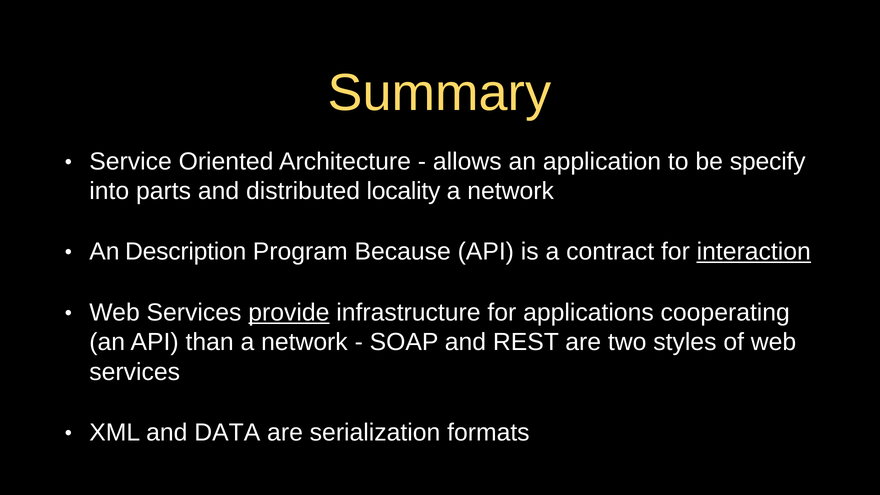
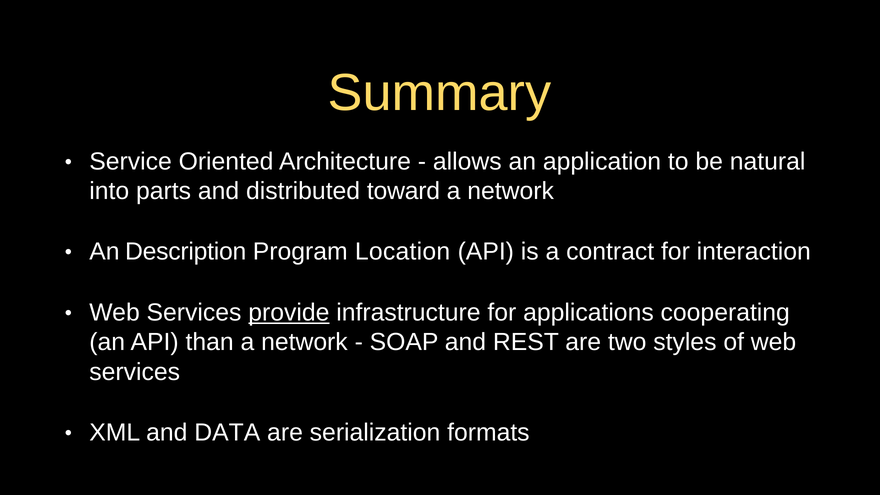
specify: specify -> natural
locality: locality -> toward
Because: Because -> Location
interaction underline: present -> none
